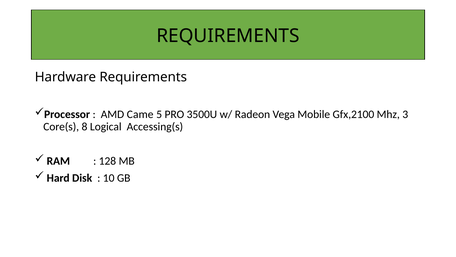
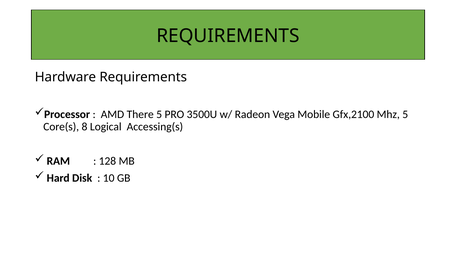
Came: Came -> There
Mhz 3: 3 -> 5
